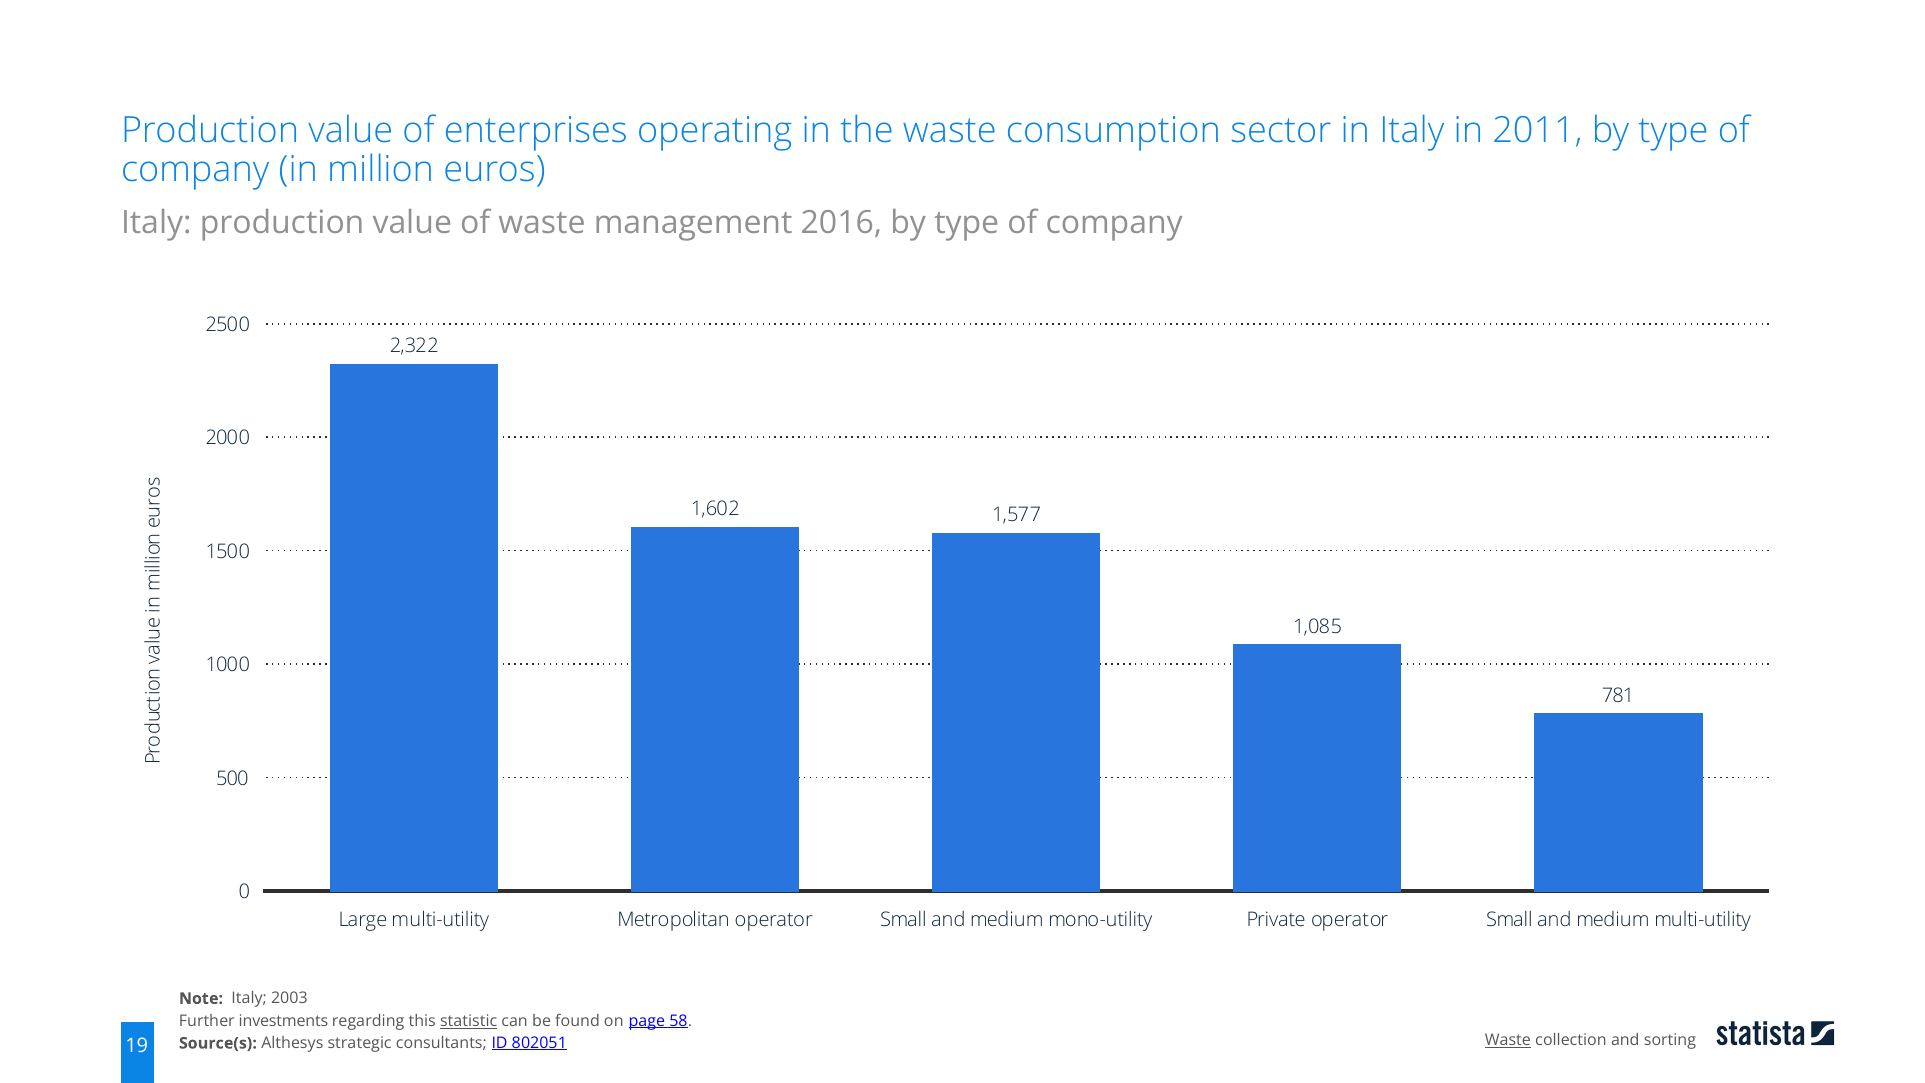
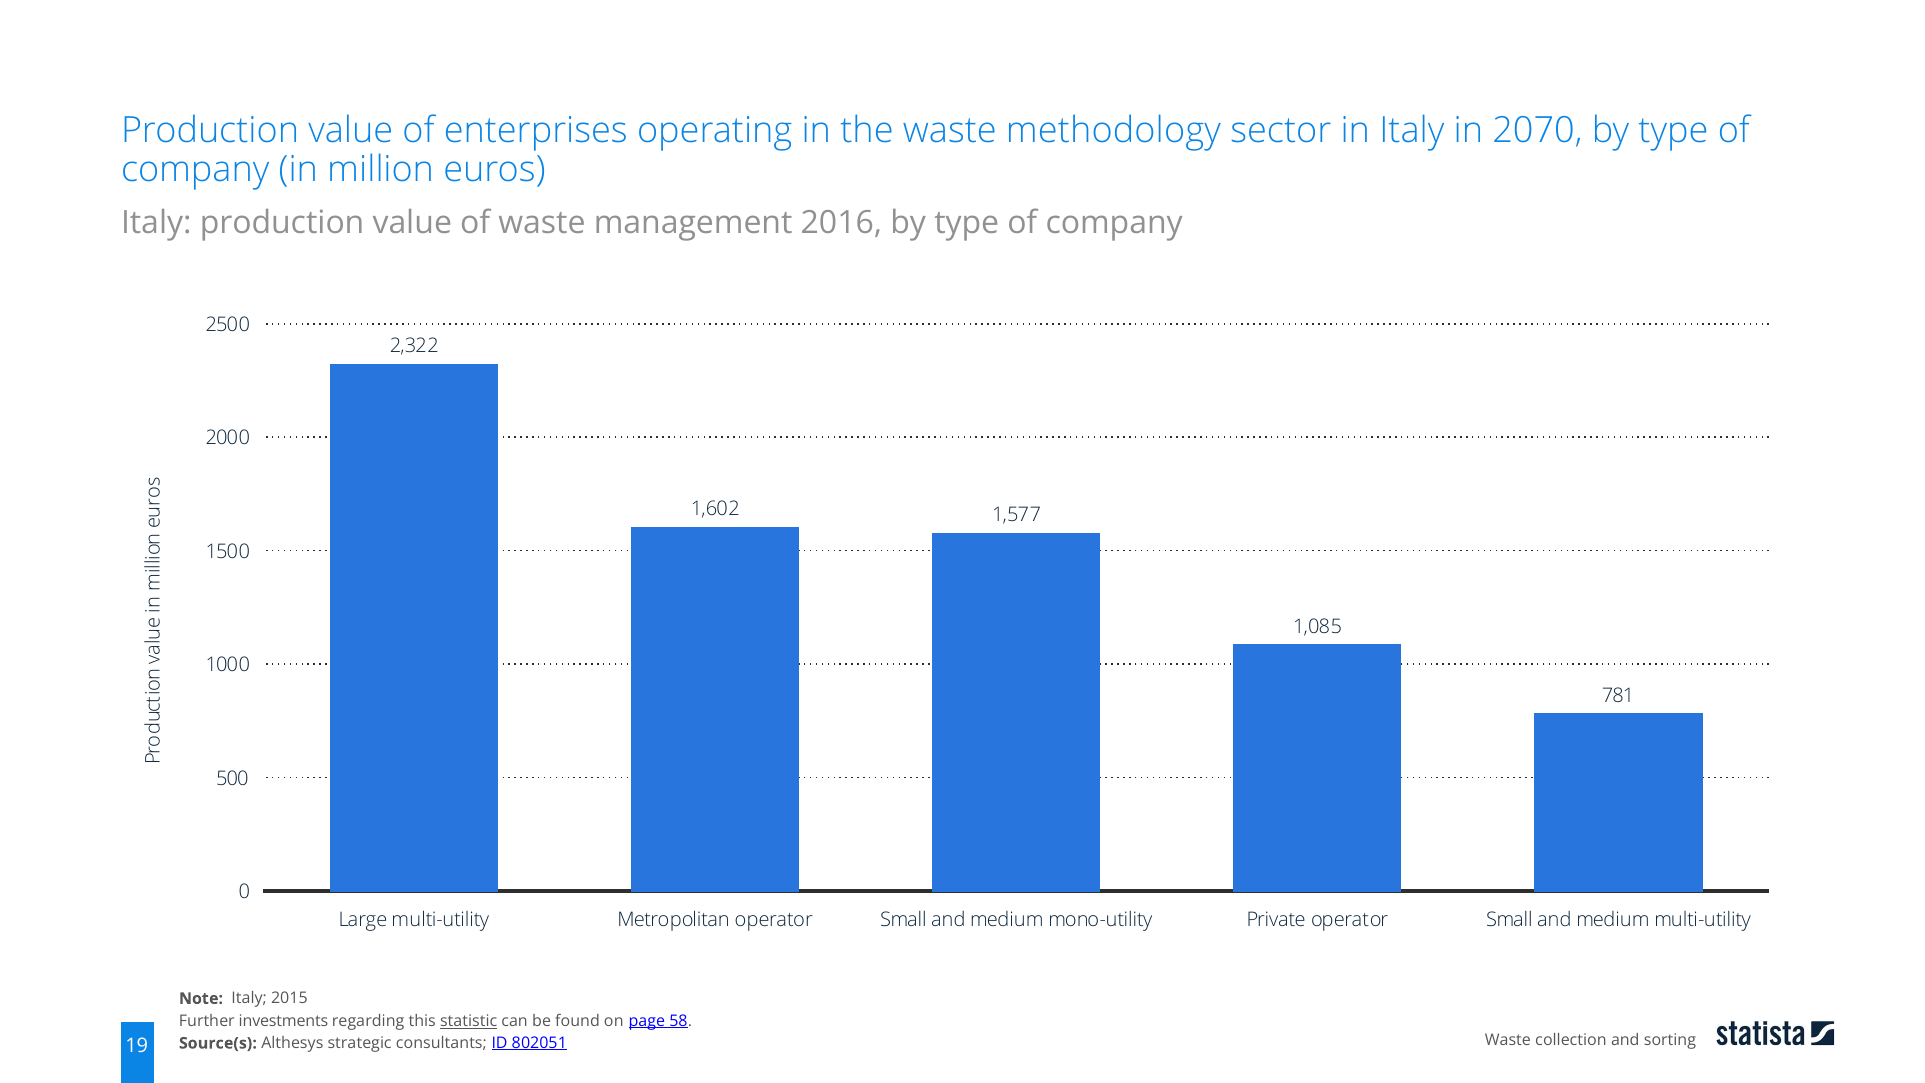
consumption: consumption -> methodology
2011: 2011 -> 2070
2003: 2003 -> 2015
Waste at (1508, 1040) underline: present -> none
